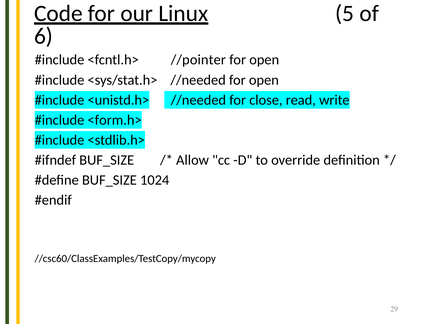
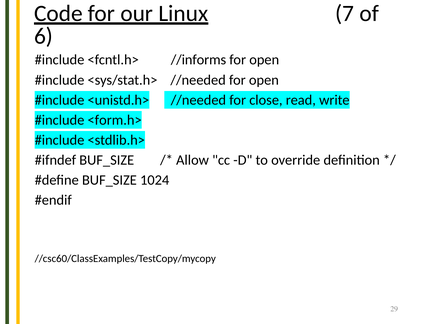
5: 5 -> 7
//pointer: //pointer -> //informs
